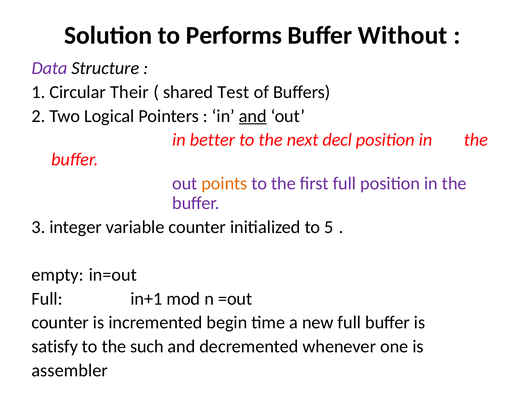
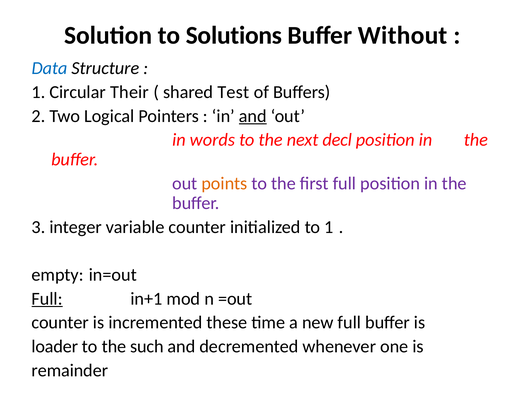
Performs: Performs -> Solutions
Data colour: purple -> blue
better: better -> words
to 5: 5 -> 1
Full at (47, 299) underline: none -> present
begin: begin -> these
satisfy: satisfy -> loader
assembler: assembler -> remainder
